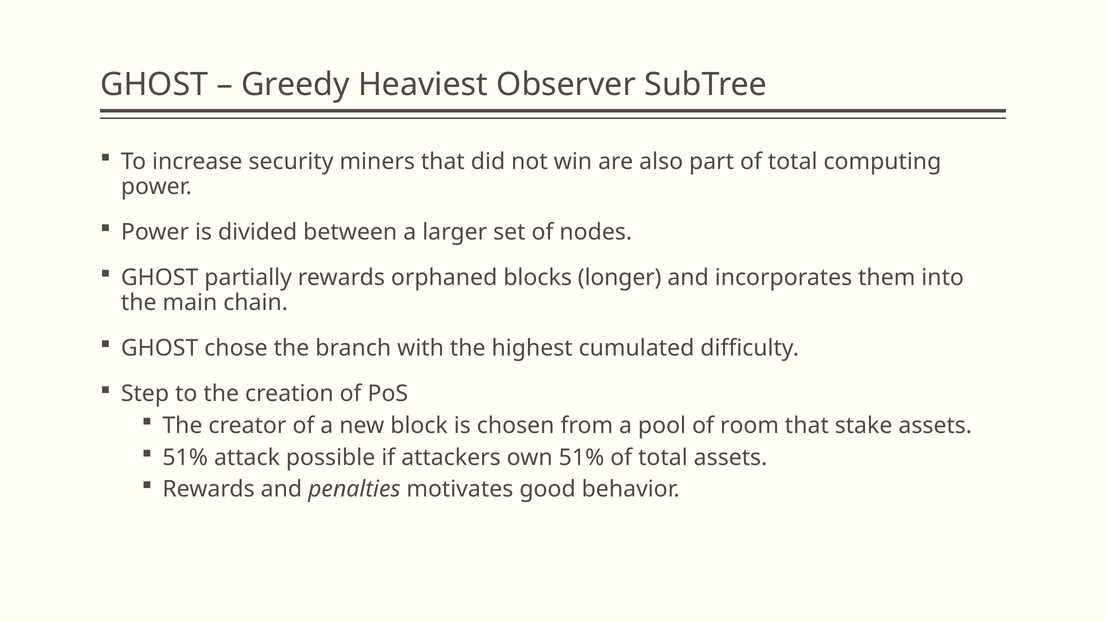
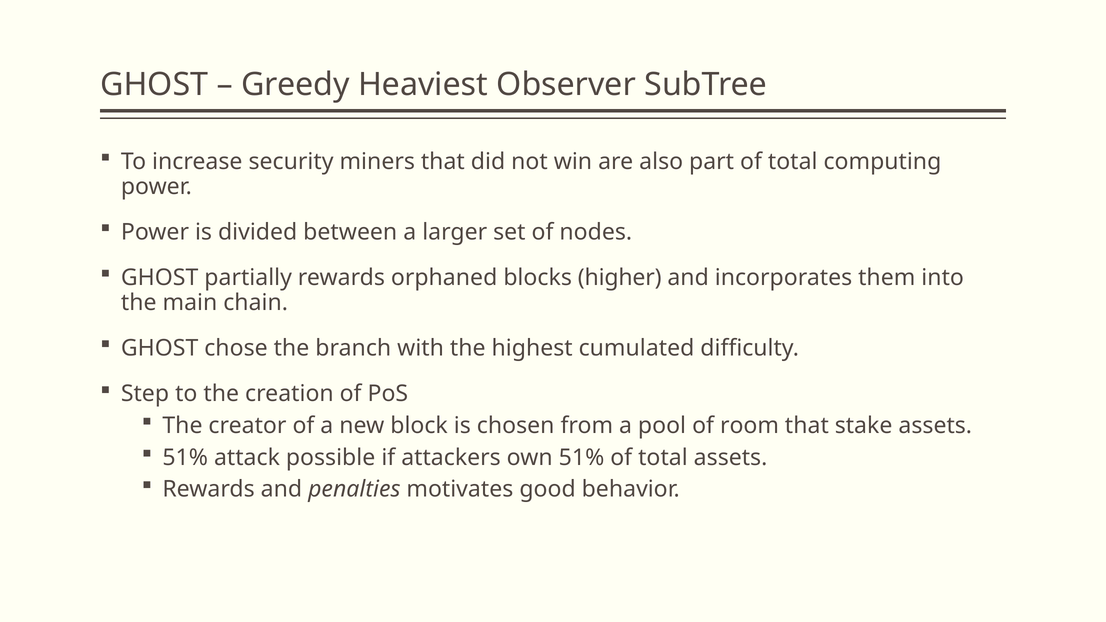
longer: longer -> higher
